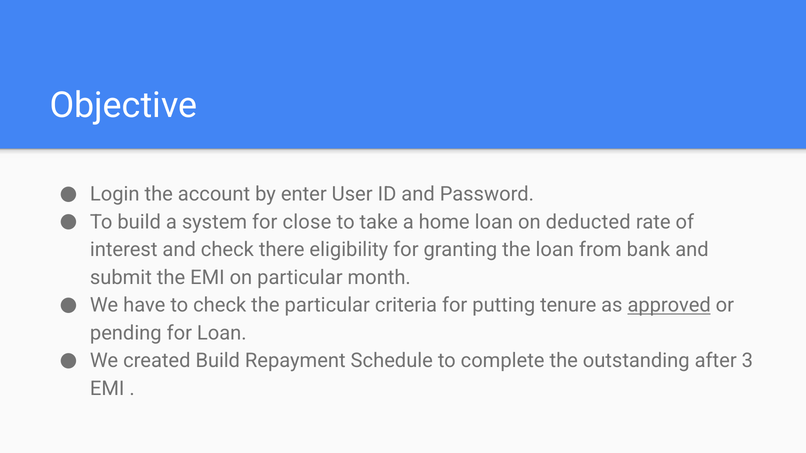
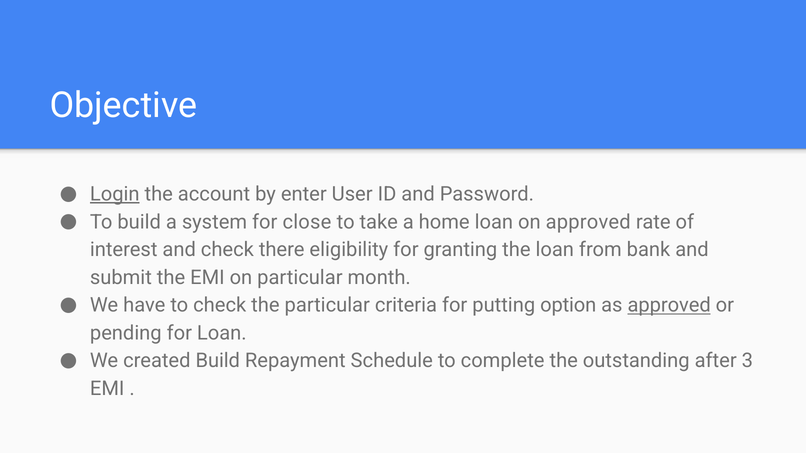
Login underline: none -> present
on deducted: deducted -> approved
tenure: tenure -> option
